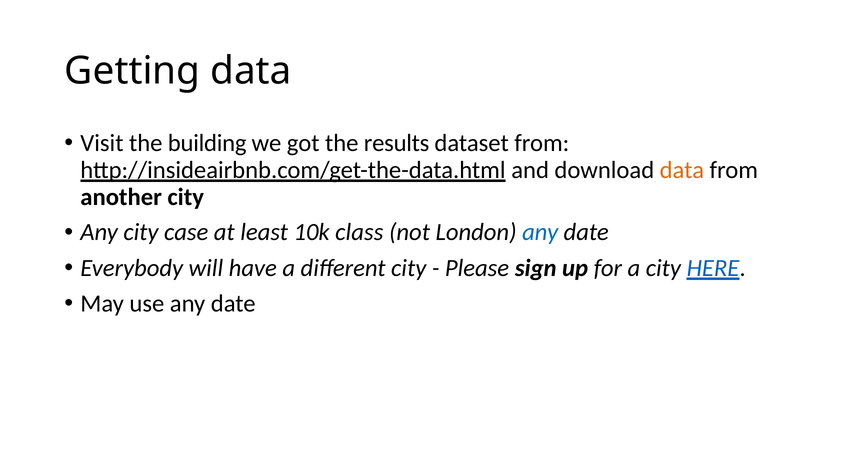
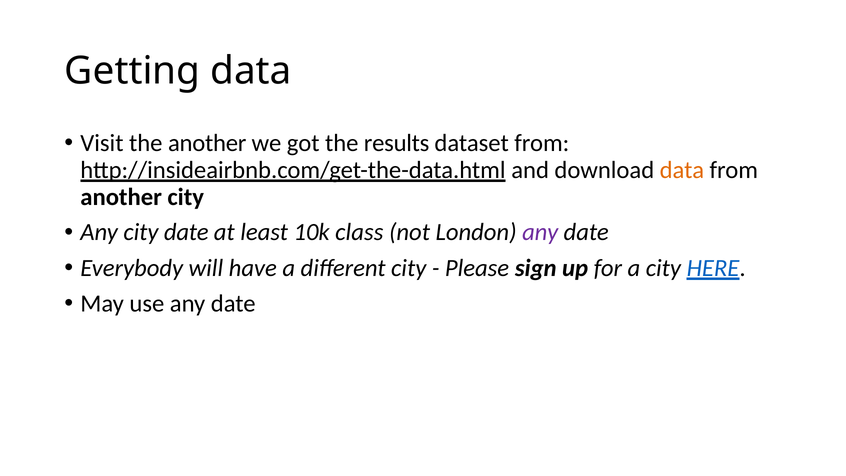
the building: building -> another
city case: case -> date
any at (540, 232) colour: blue -> purple
